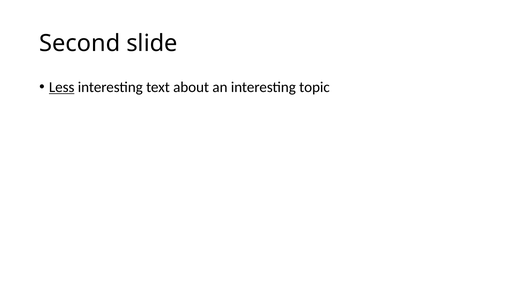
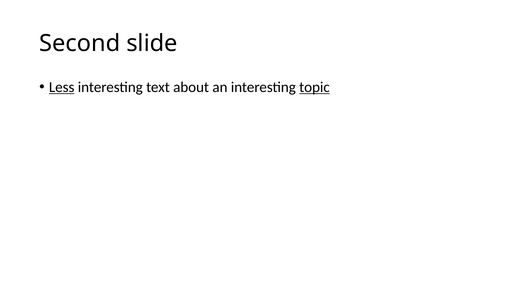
topic underline: none -> present
